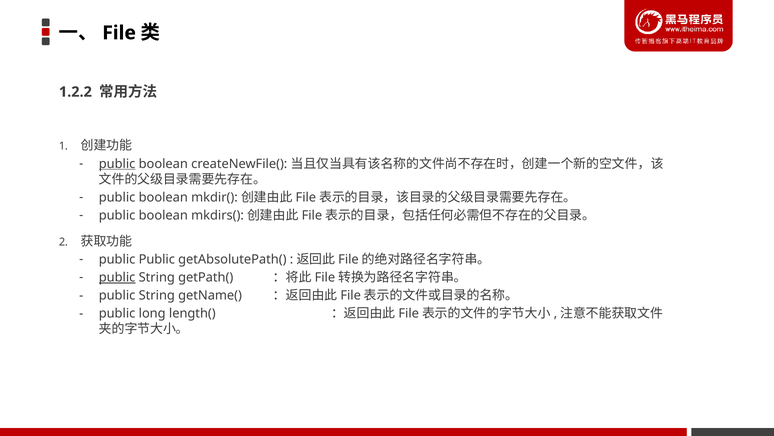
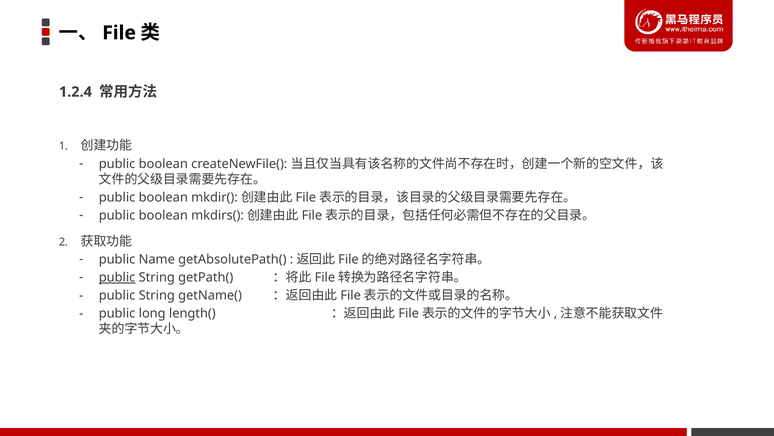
1.2.2: 1.2.2 -> 1.2.4
public at (117, 164) underline: present -> none
public Public: Public -> Name
